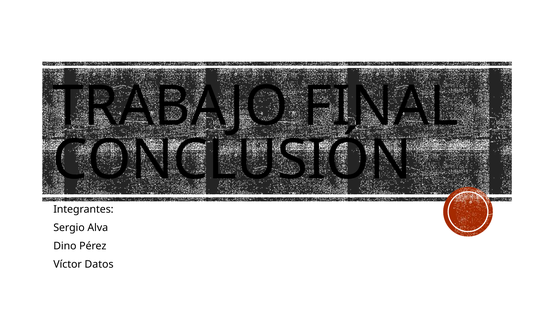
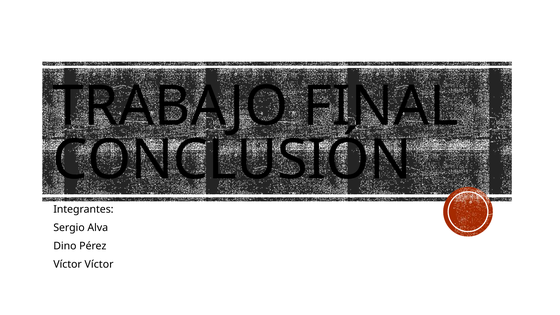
Víctor Datos: Datos -> Víctor
